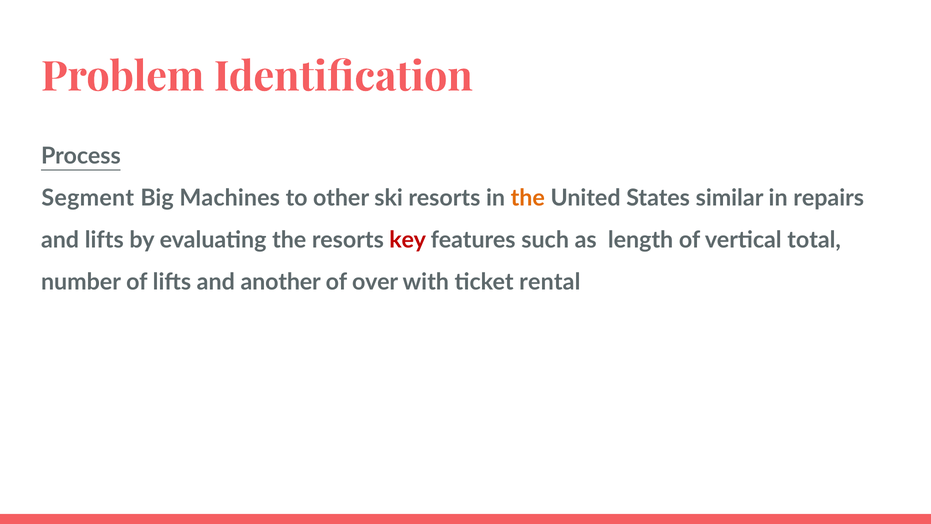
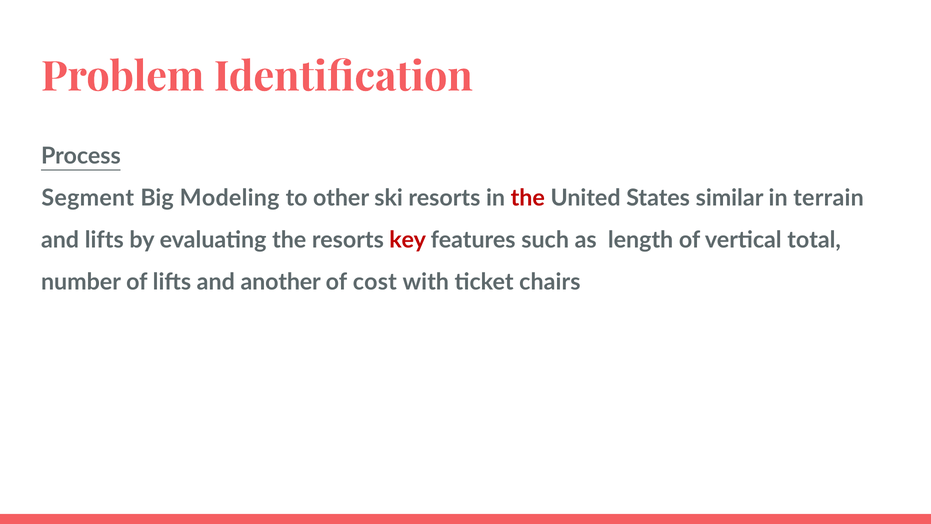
Machines: Machines -> Modeling
the at (528, 198) colour: orange -> red
repairs: repairs -> terrain
over: over -> cost
rental: rental -> chairs
